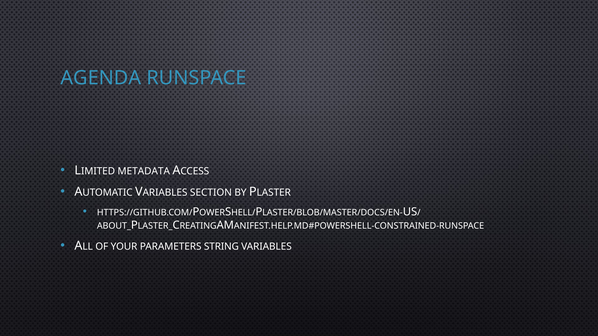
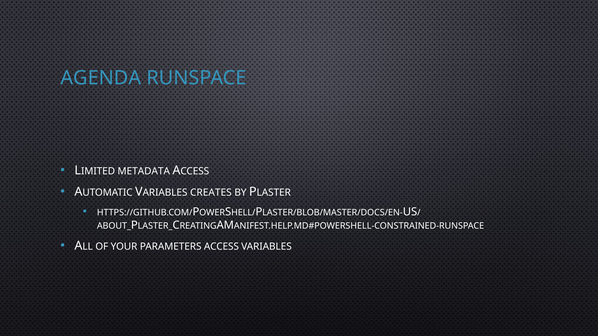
SECTION: SECTION -> CREATES
STRING: STRING -> ACCESS
